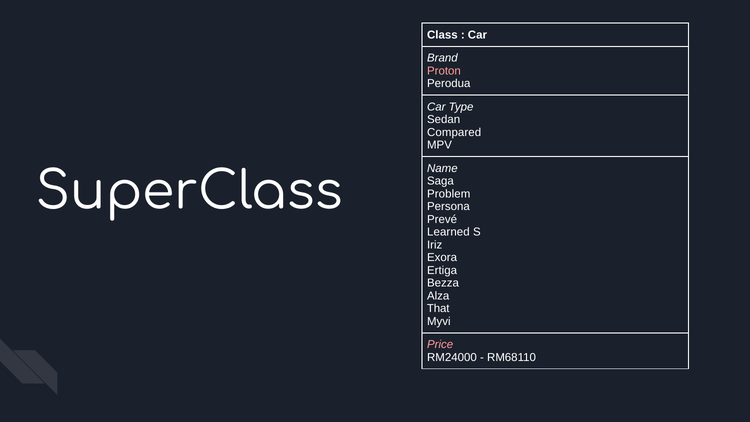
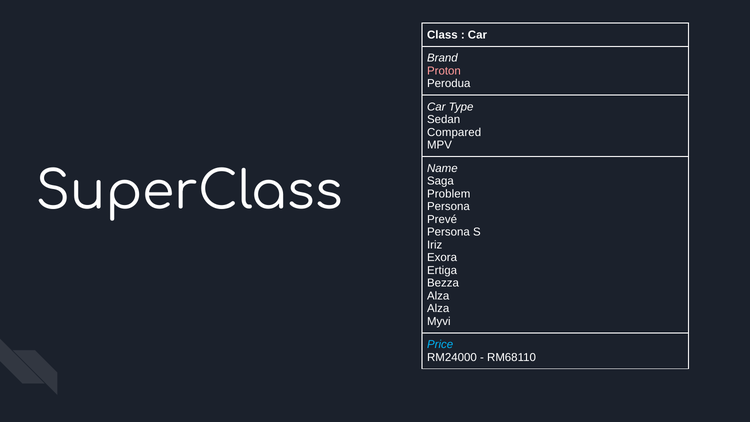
Learned at (448, 232): Learned -> Persona
That at (438, 309): That -> Alza
Price colour: pink -> light blue
